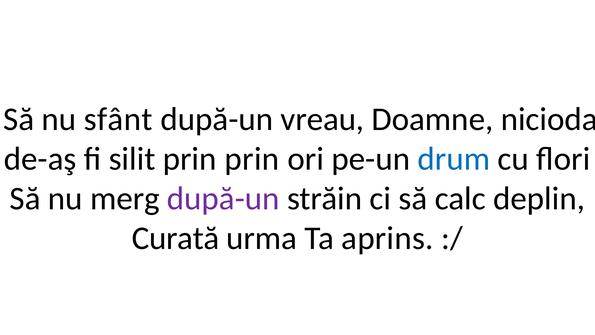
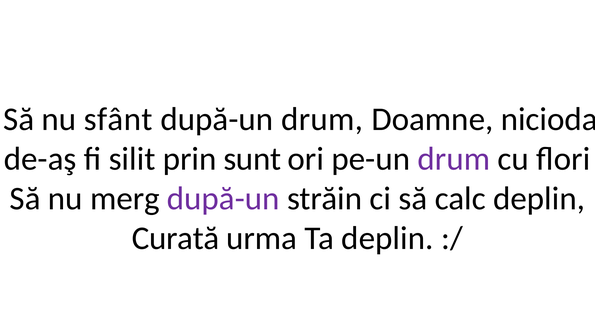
după-un vreau: vreau -> drum
prin prin: prin -> sunt
drum at (454, 159) colour: blue -> purple
Ta aprins: aprins -> deplin
